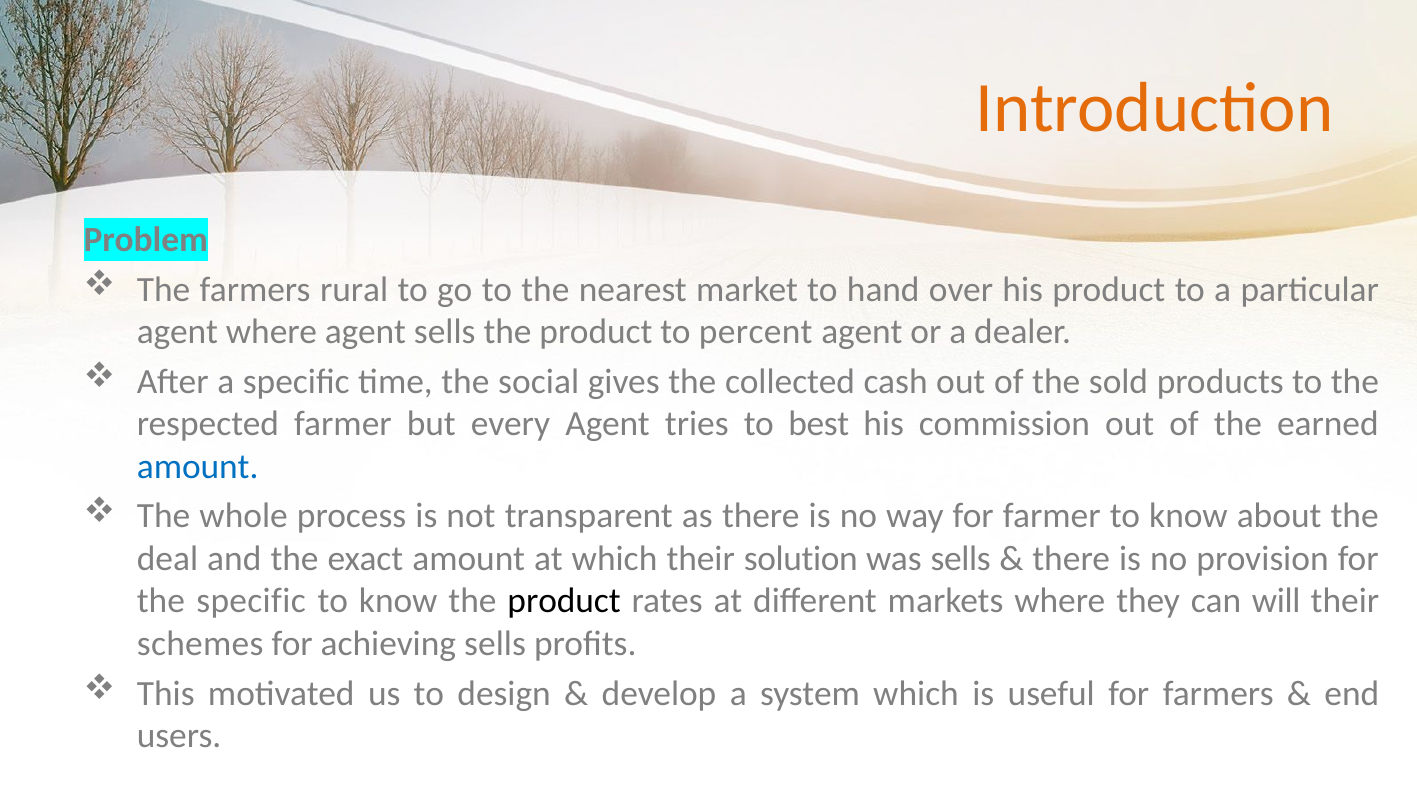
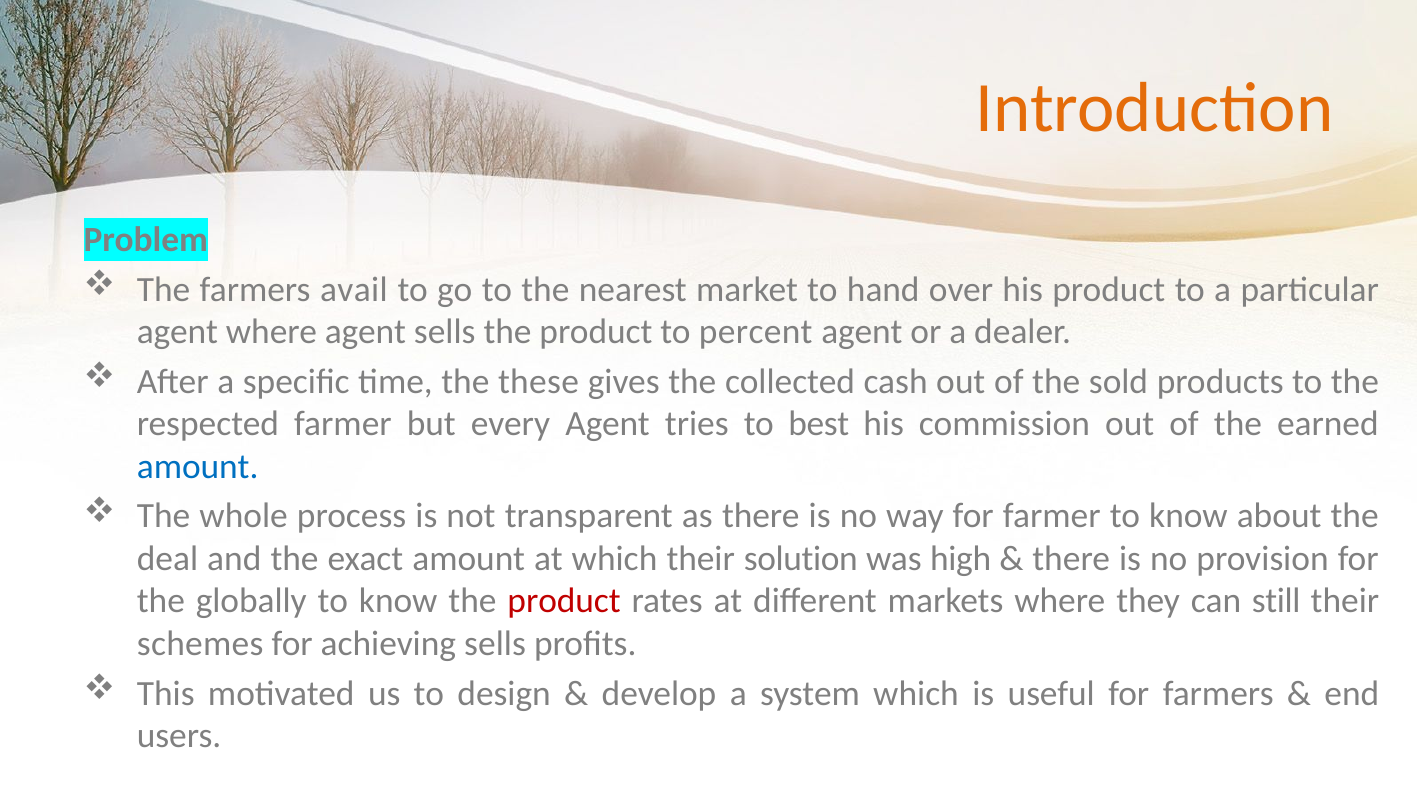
rural: rural -> avail
social: social -> these
was sells: sells -> high
the specific: specific -> globally
product at (564, 601) colour: black -> red
will: will -> still
